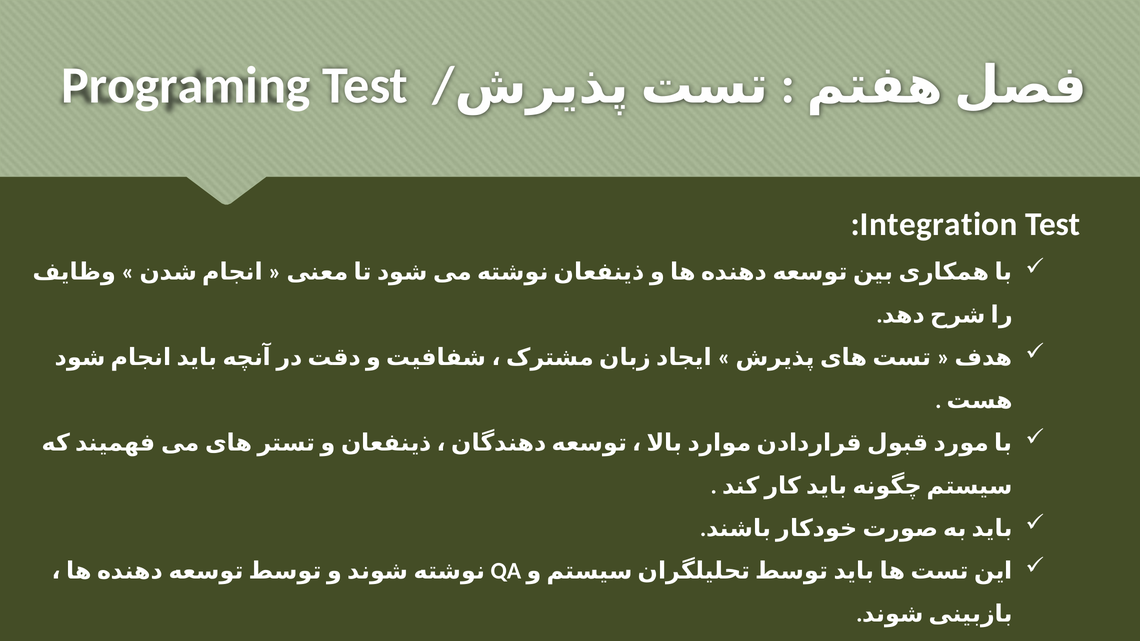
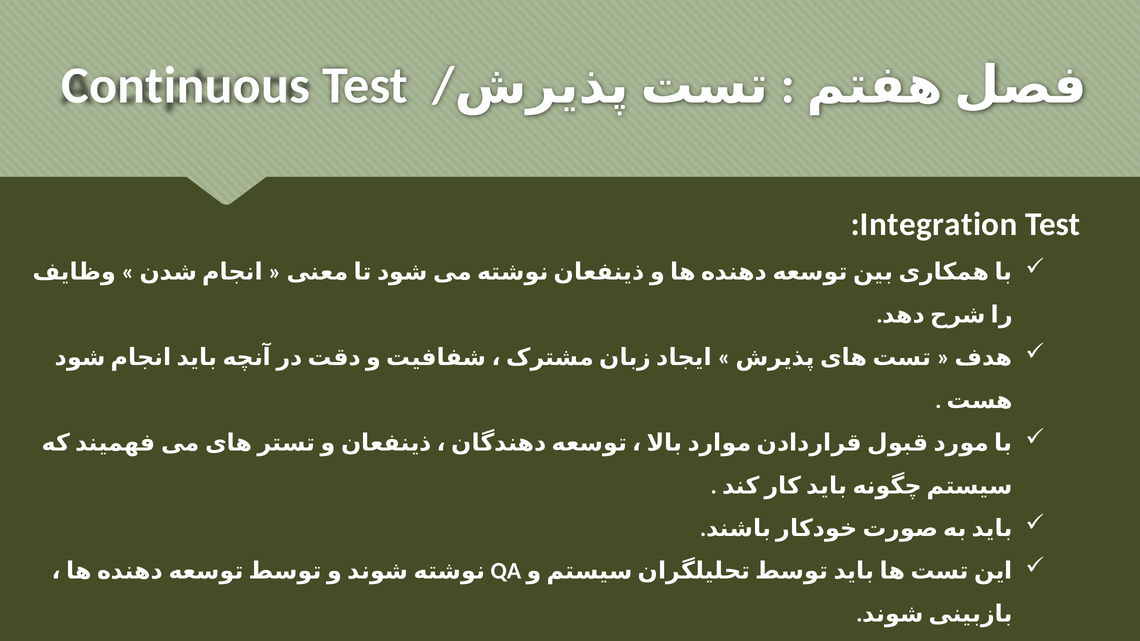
Programing: Programing -> Continuous
